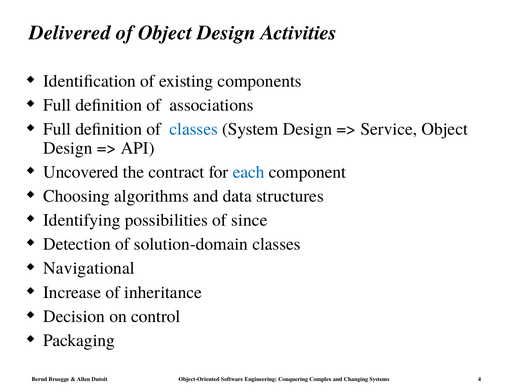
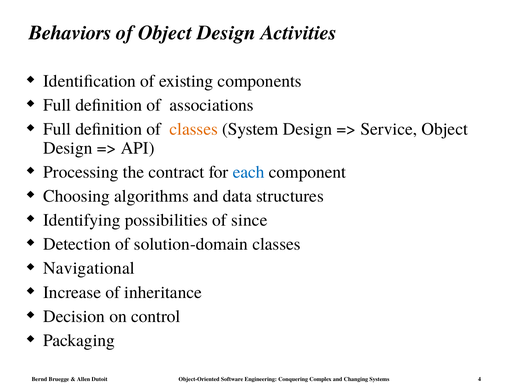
Delivered: Delivered -> Behaviors
classes at (194, 129) colour: blue -> orange
Uncovered: Uncovered -> Processing
